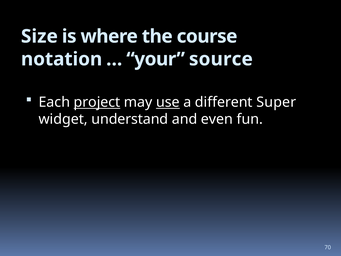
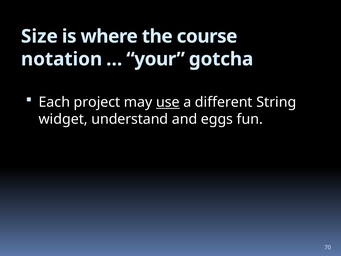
source: source -> gotcha
project underline: present -> none
Super: Super -> String
even: even -> eggs
